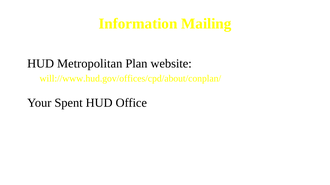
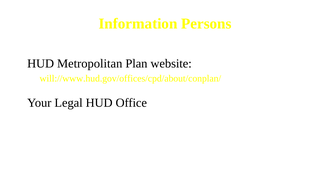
Mailing: Mailing -> Persons
Spent: Spent -> Legal
